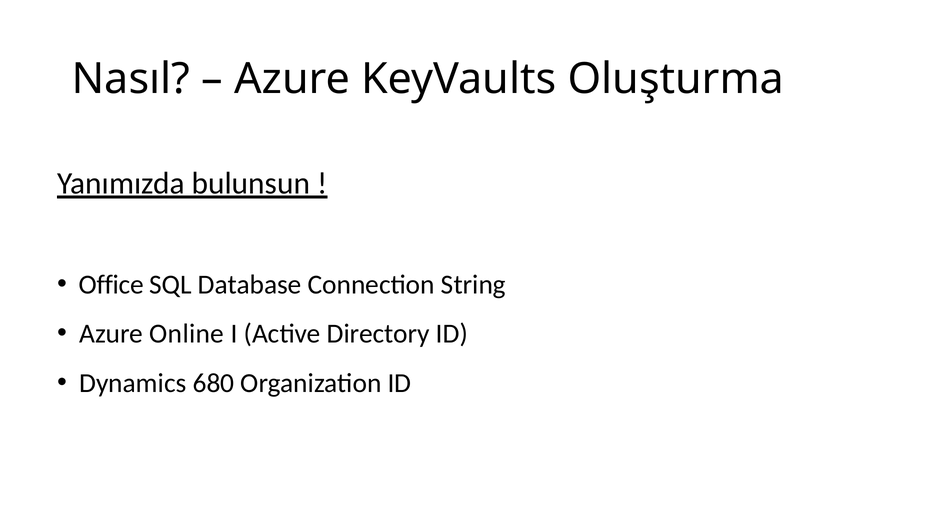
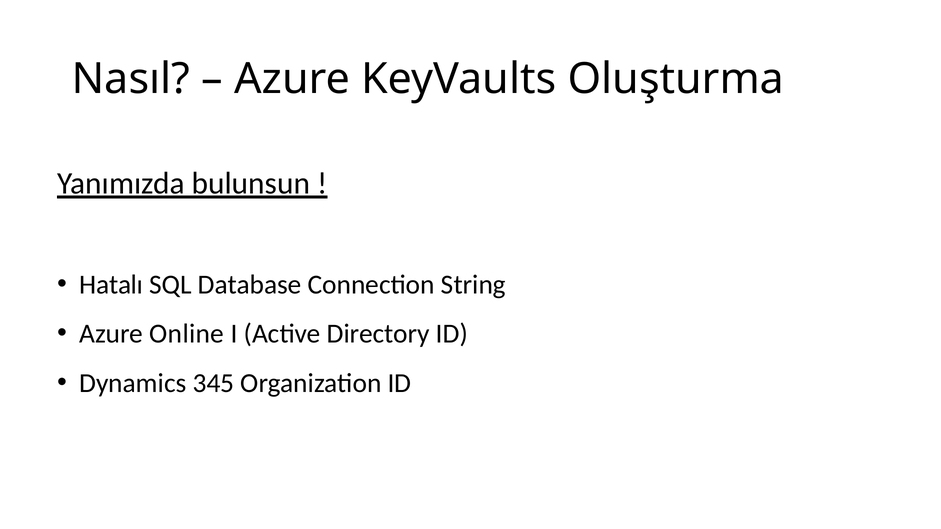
Office: Office -> Hatalı
680: 680 -> 345
